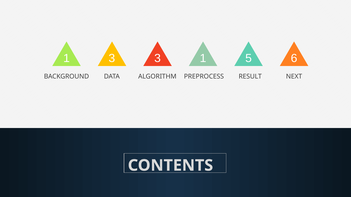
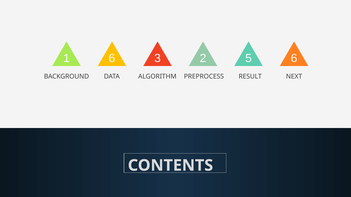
1 3: 3 -> 6
3 1: 1 -> 2
